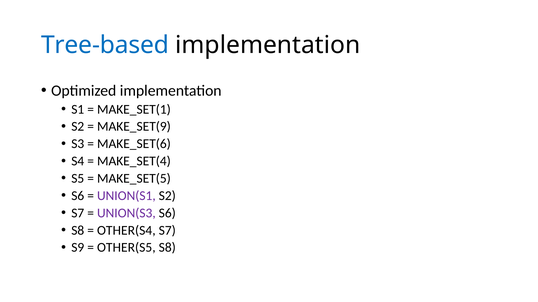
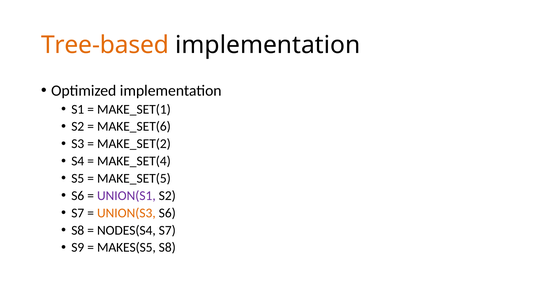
Tree-based colour: blue -> orange
MAKE_SET(9: MAKE_SET(9 -> MAKE_SET(6
MAKE_SET(6: MAKE_SET(6 -> MAKE_SET(2
UNION(S3 colour: purple -> orange
OTHER(S4: OTHER(S4 -> NODES(S4
OTHER(S5: OTHER(S5 -> MAKES(S5
